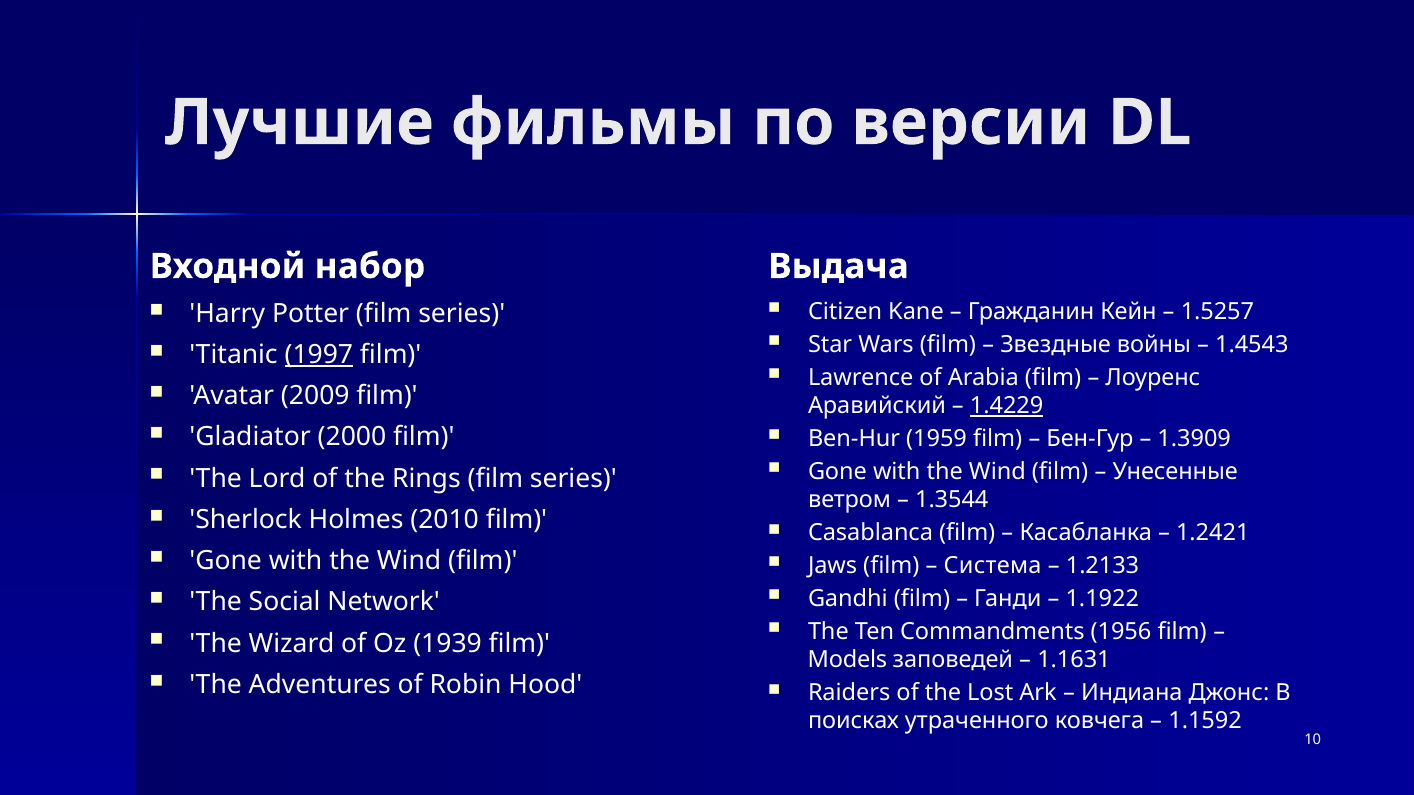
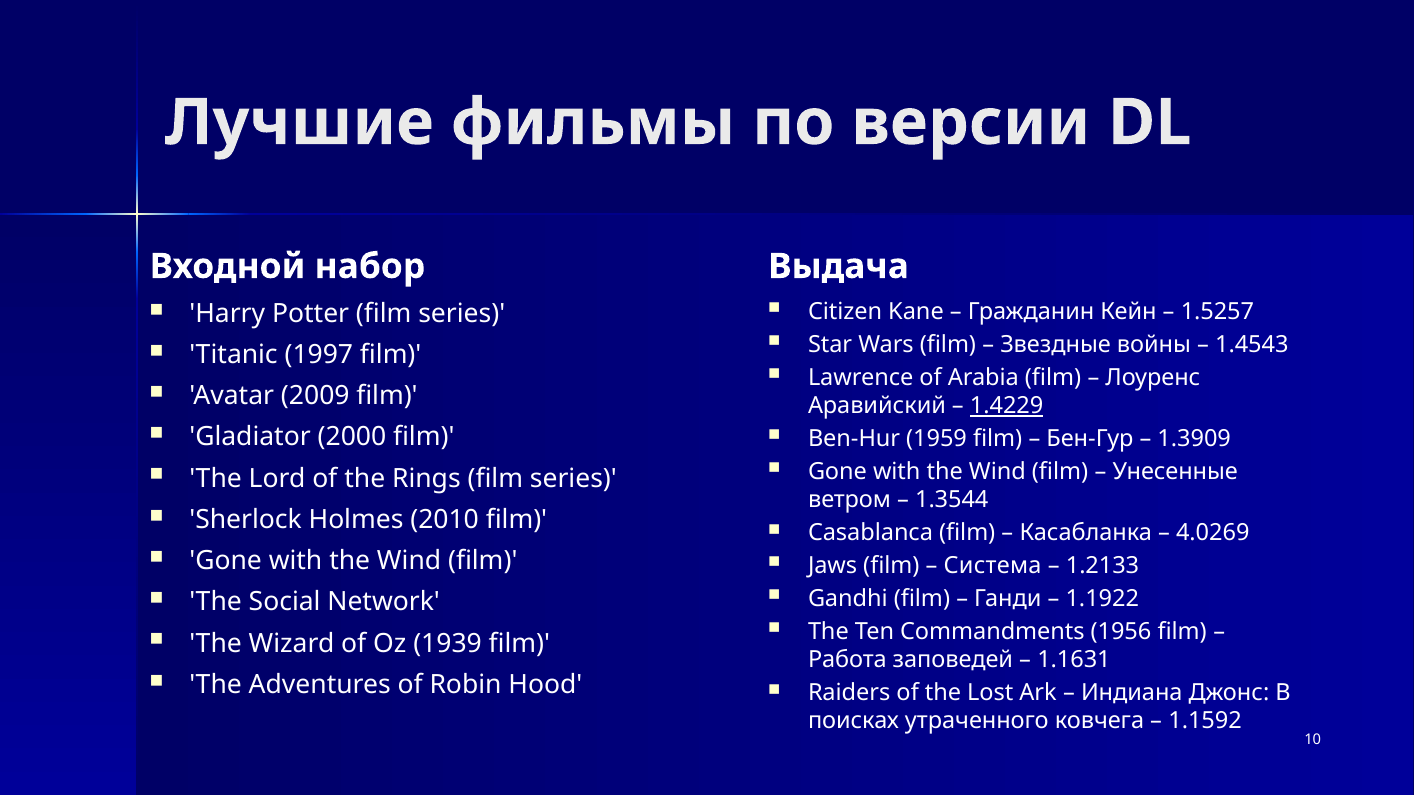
1997 underline: present -> none
1.2421: 1.2421 -> 4.0269
Models: Models -> Работа
